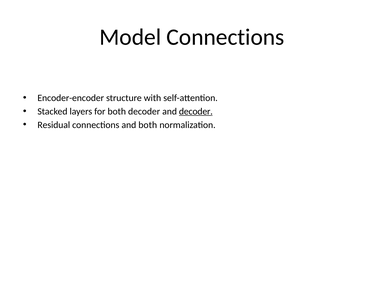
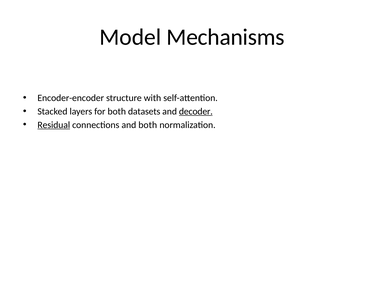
Model Connections: Connections -> Mechanisms
both decoder: decoder -> datasets
Residual underline: none -> present
